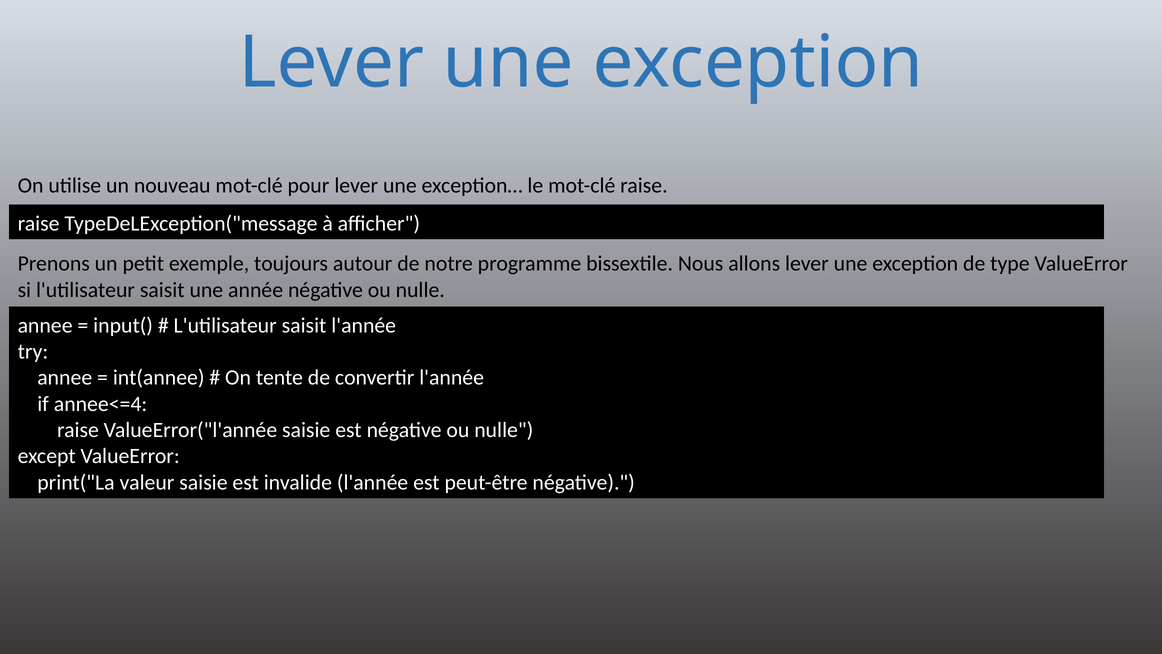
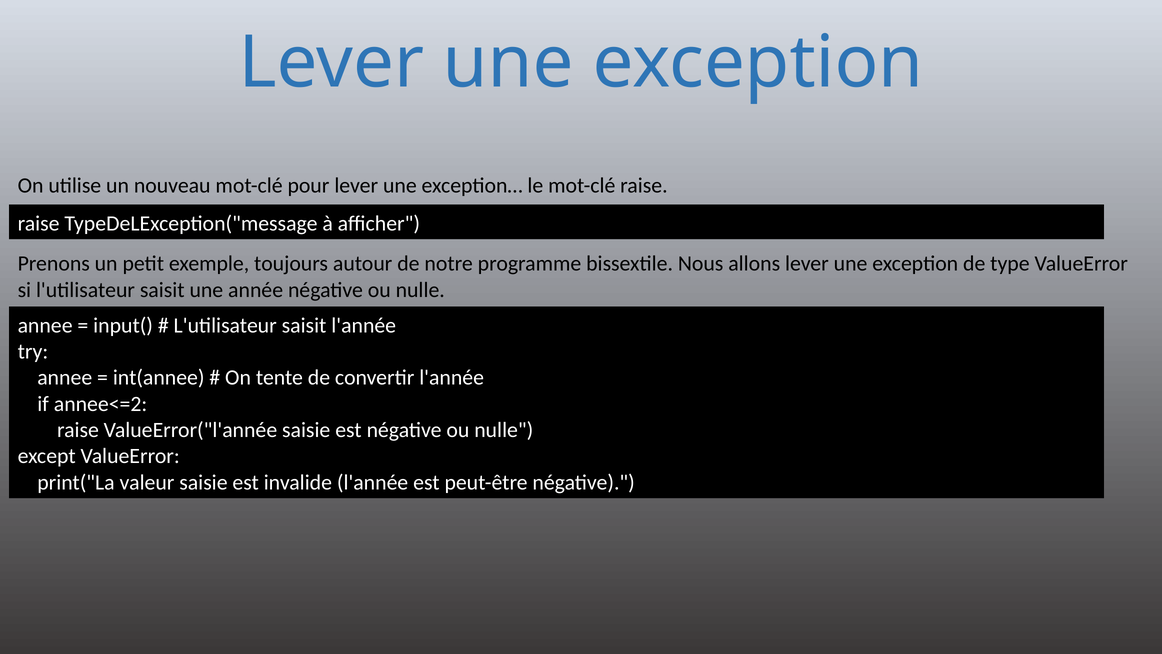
annee<=4: annee<=4 -> annee<=2
